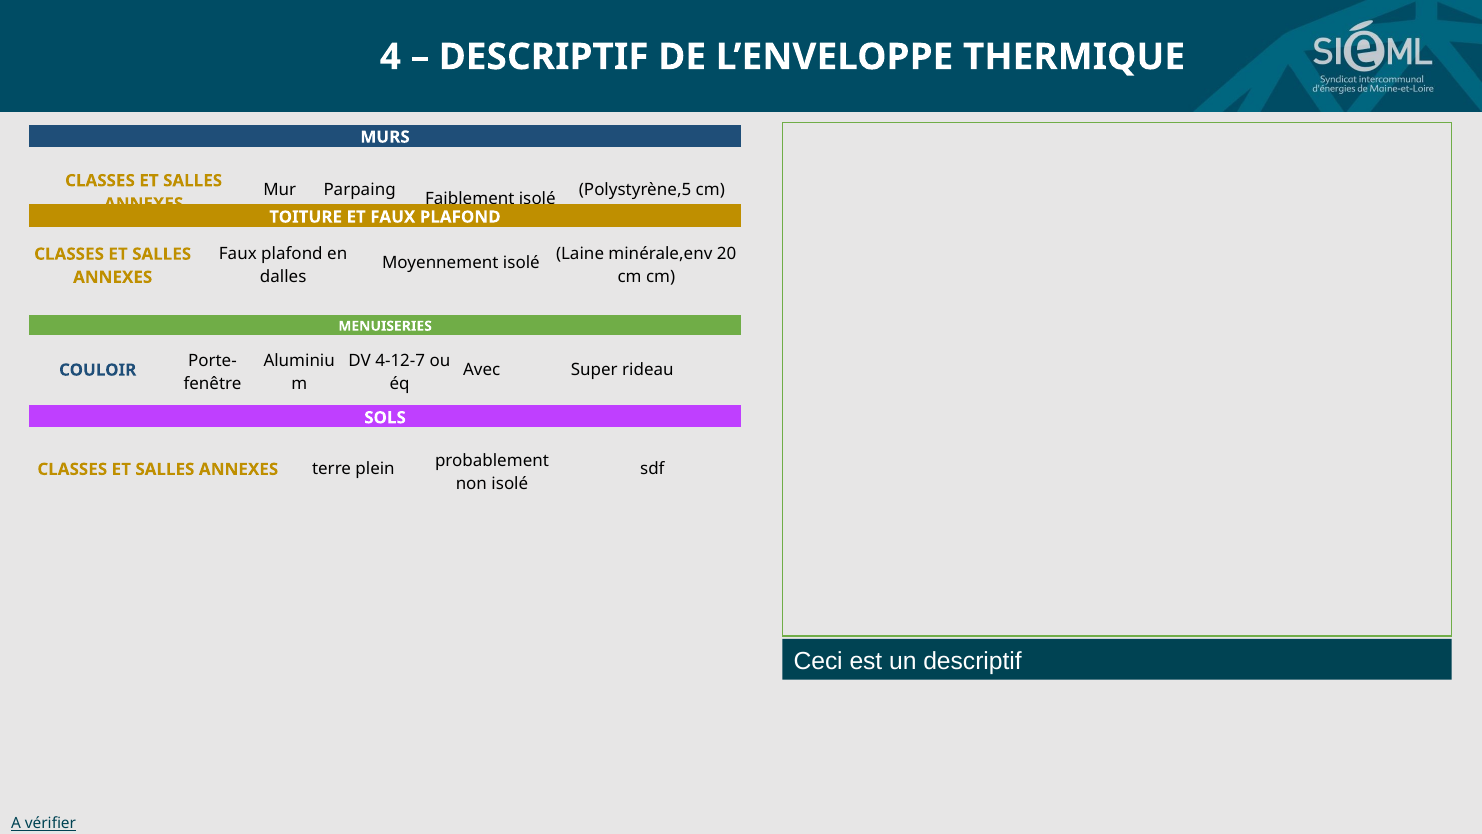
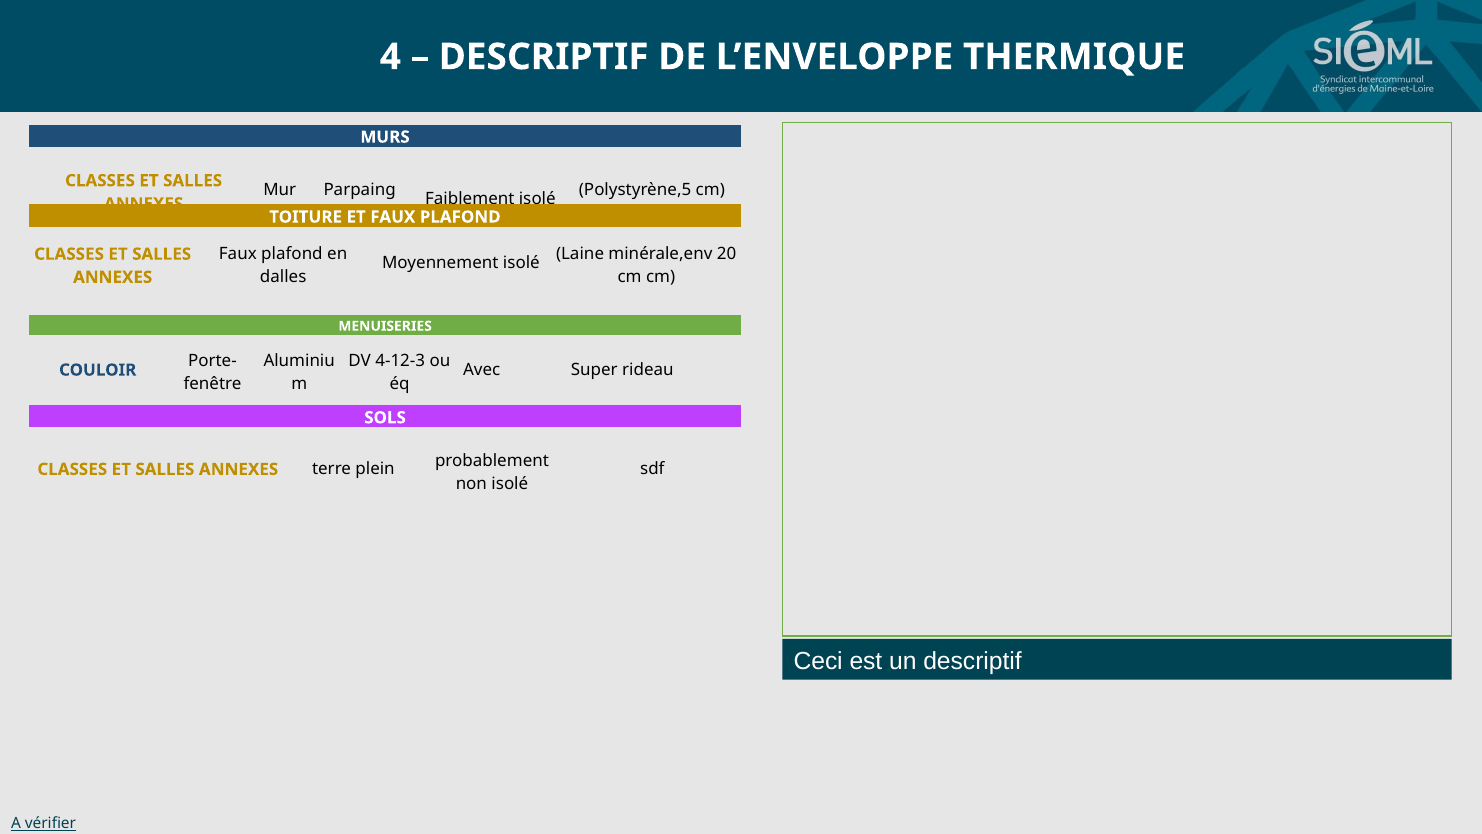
4-12-7: 4-12-7 -> 4-12-3
